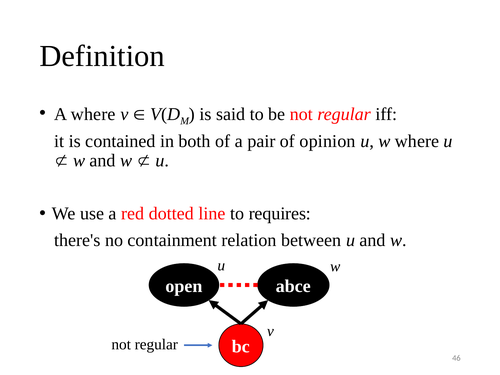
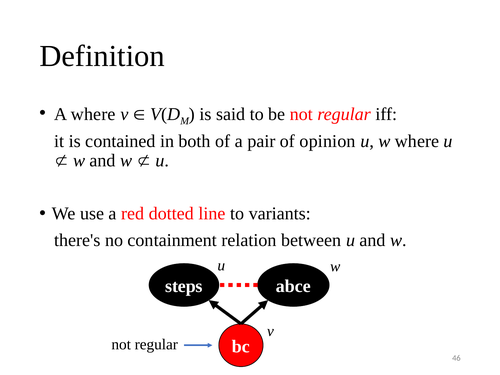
requires: requires -> variants
open: open -> steps
